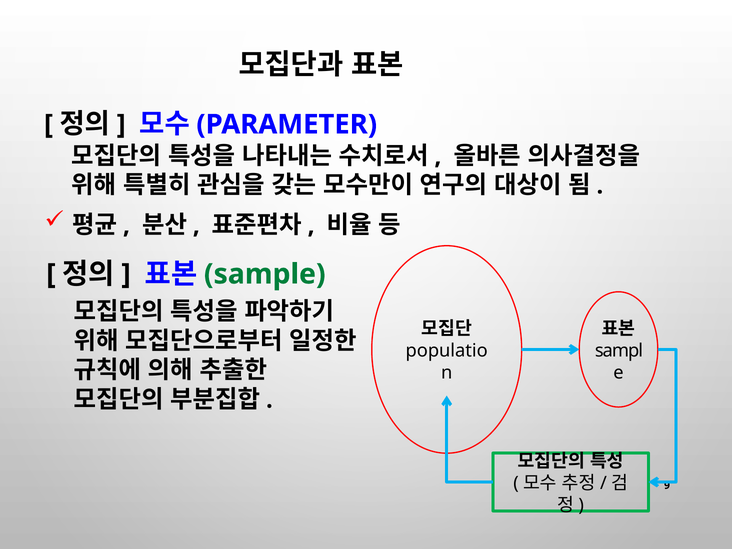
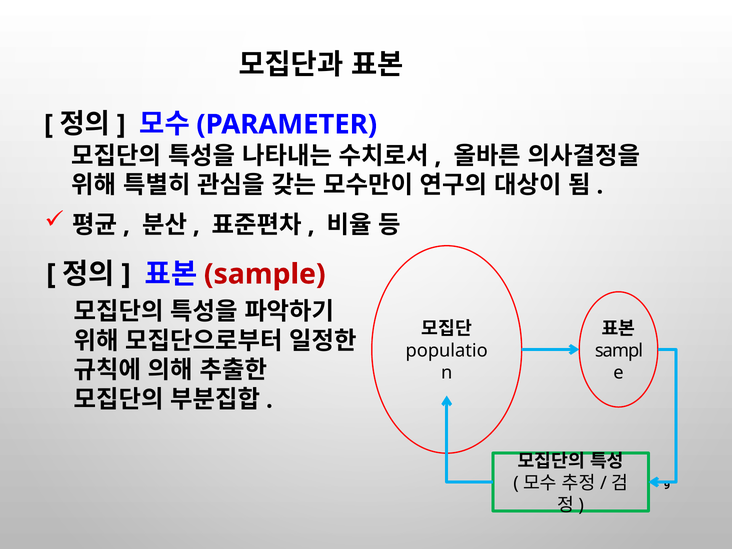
sample colour: green -> red
